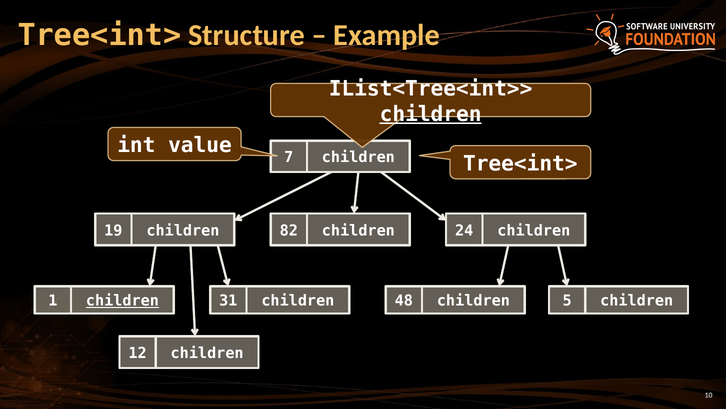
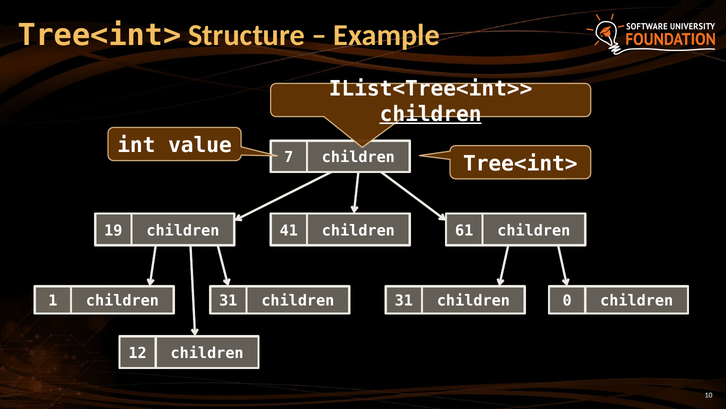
82: 82 -> 41
24: 24 -> 61
children at (122, 301) underline: present -> none
31 children 48: 48 -> 31
5: 5 -> 0
